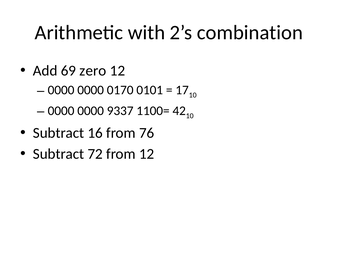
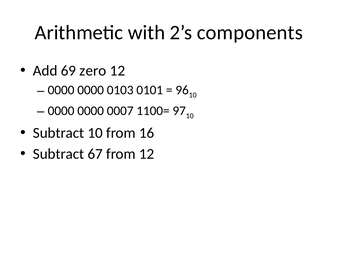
combination: combination -> components
0170: 0170 -> 0103
17: 17 -> 96
9337: 9337 -> 0007
42: 42 -> 97
Subtract 16: 16 -> 10
76: 76 -> 16
72: 72 -> 67
